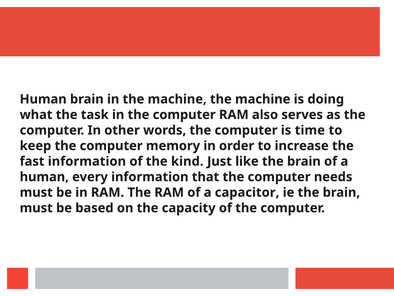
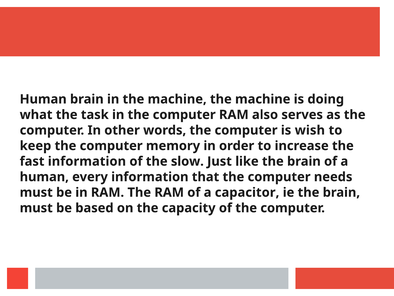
time: time -> wish
kind: kind -> slow
